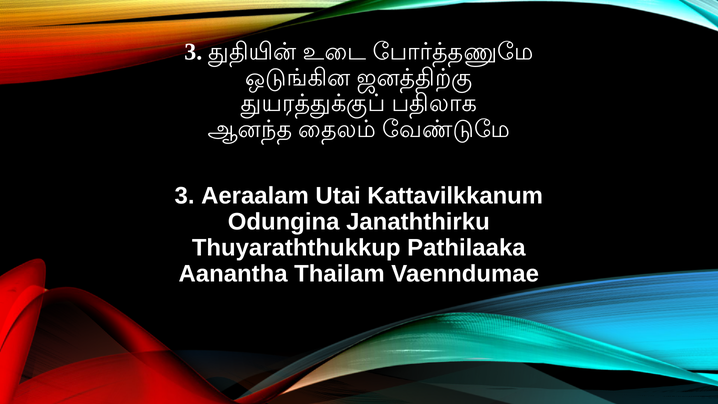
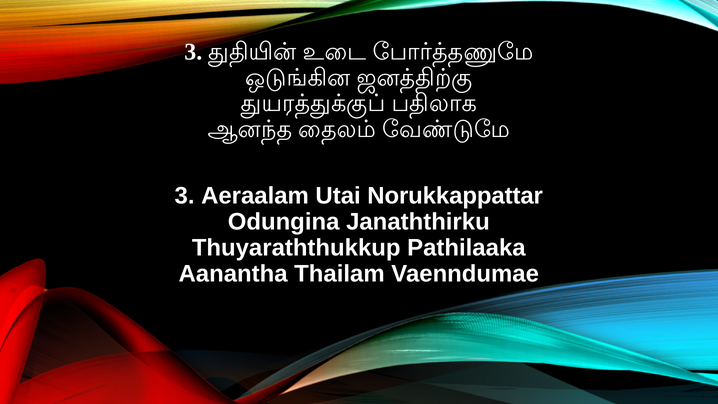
Kattavilkkanum: Kattavilkkanum -> Norukkappattar
